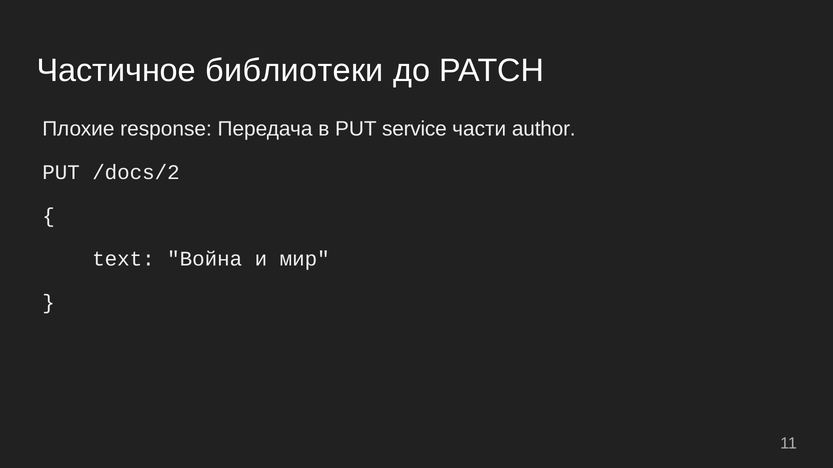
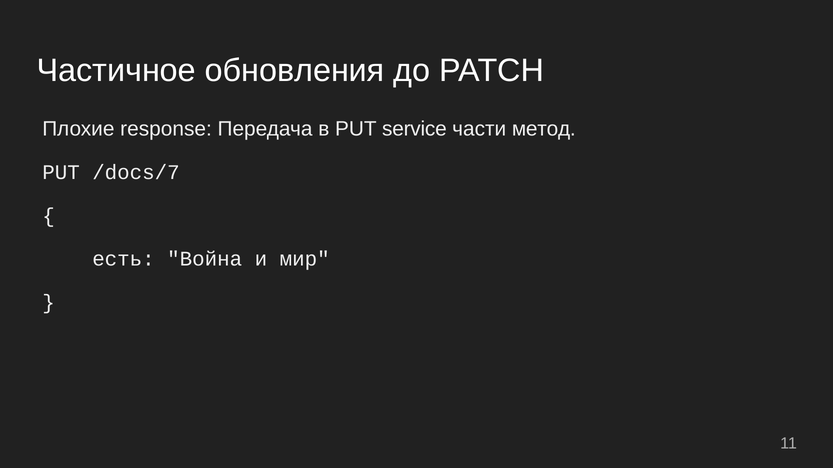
библиотеки: библиотеки -> обновления
author: author -> метод
/docs/2: /docs/2 -> /docs/7
text: text -> есть
